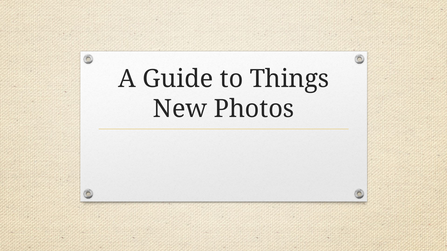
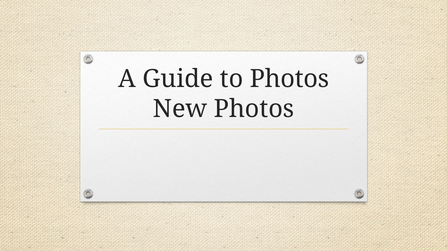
to Things: Things -> Photos
